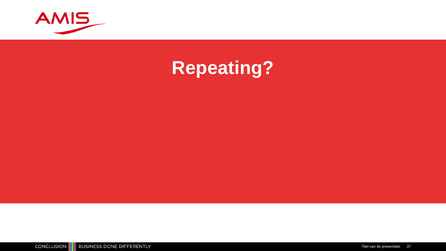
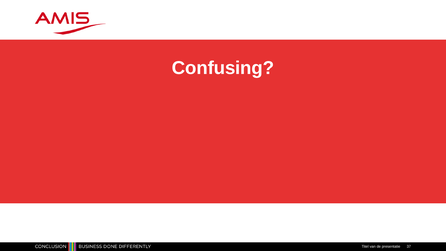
Repeating: Repeating -> Confusing
